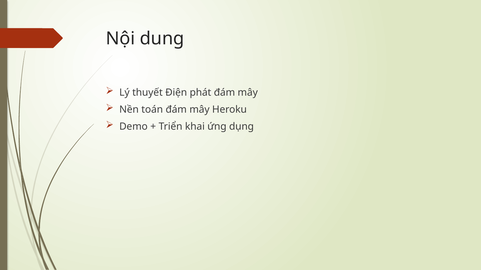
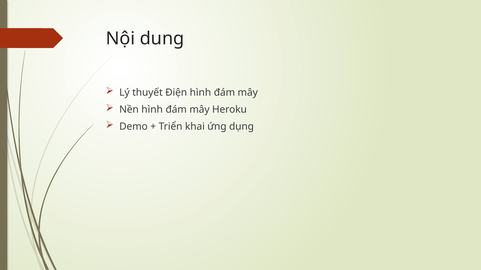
Điện phát: phát -> hình
Nền toán: toán -> hình
